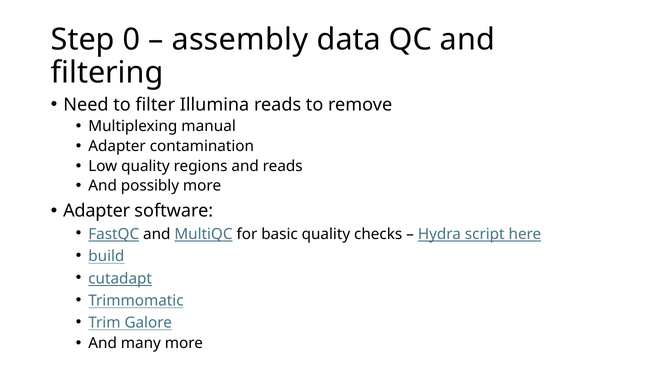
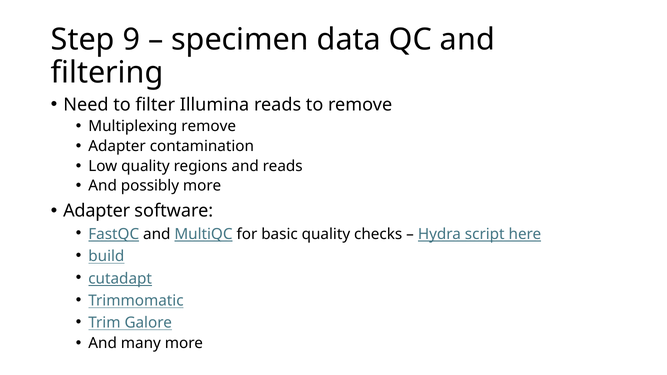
0: 0 -> 9
assembly: assembly -> specimen
Multiplexing manual: manual -> remove
